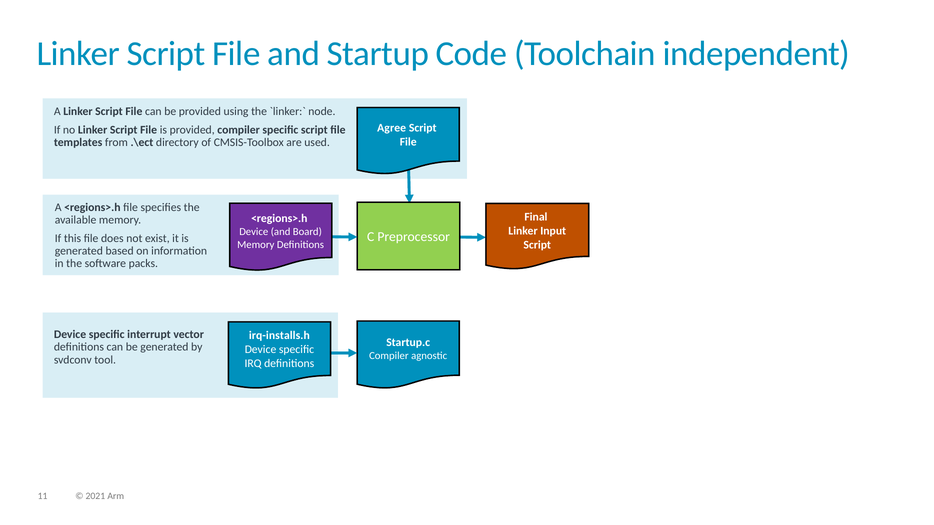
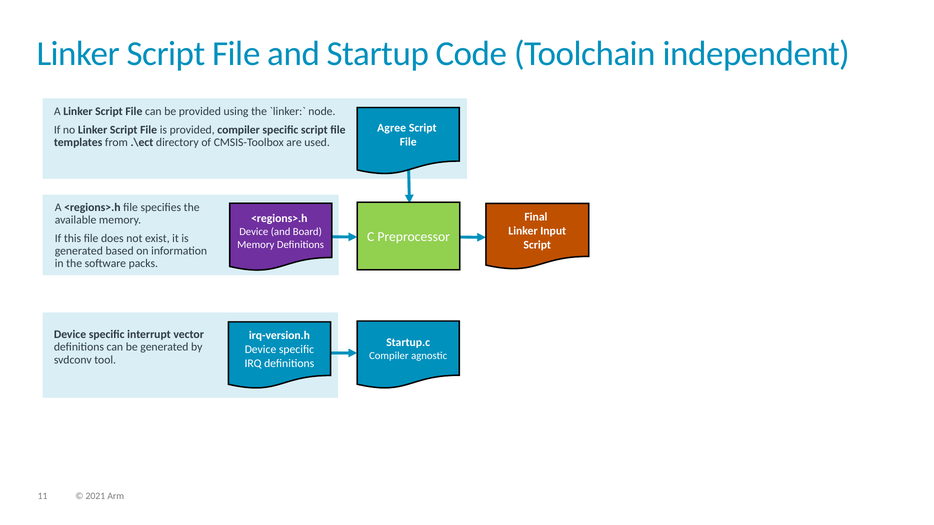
irq-installs.h: irq-installs.h -> irq-version.h
